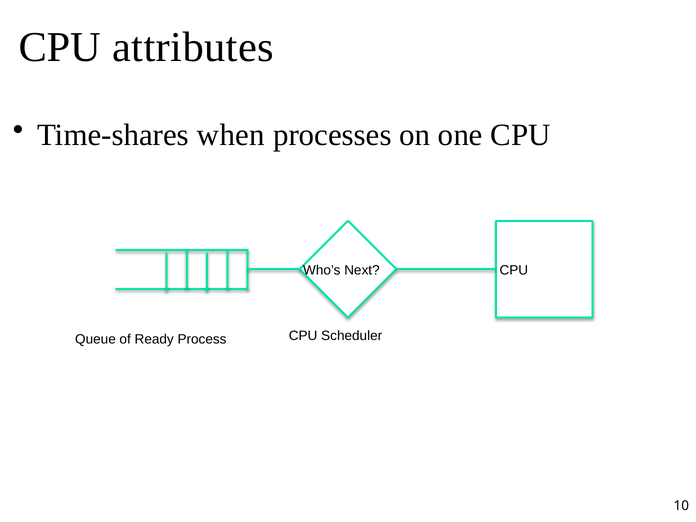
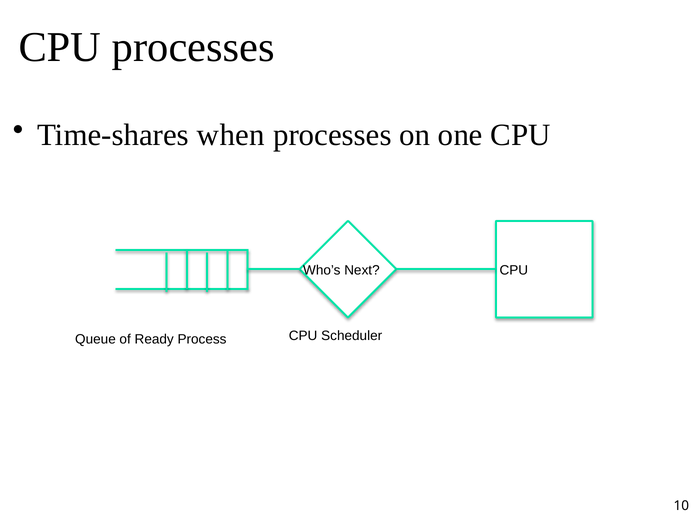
CPU attributes: attributes -> processes
